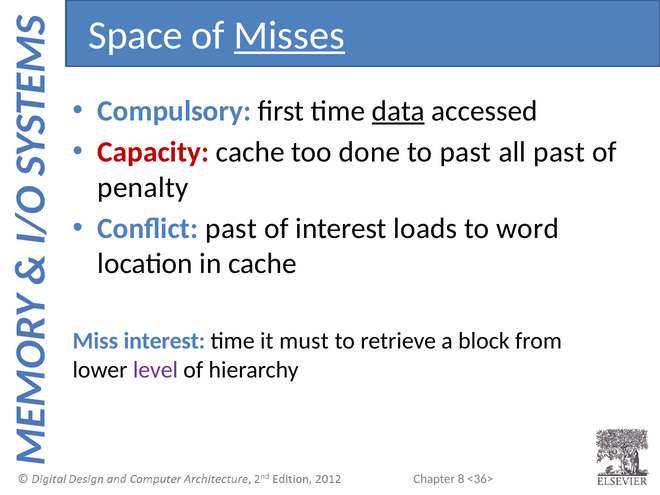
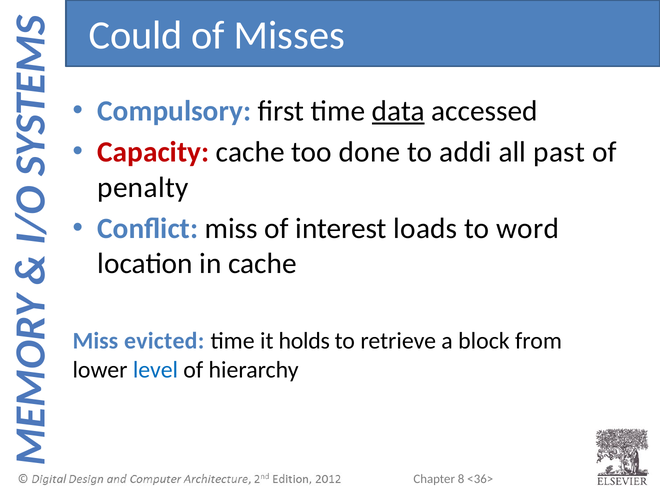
Space: Space -> Could
Misses underline: present -> none
to past: past -> addi
Conflict past: past -> miss
Miss interest: interest -> evicted
must: must -> holds
level colour: purple -> blue
